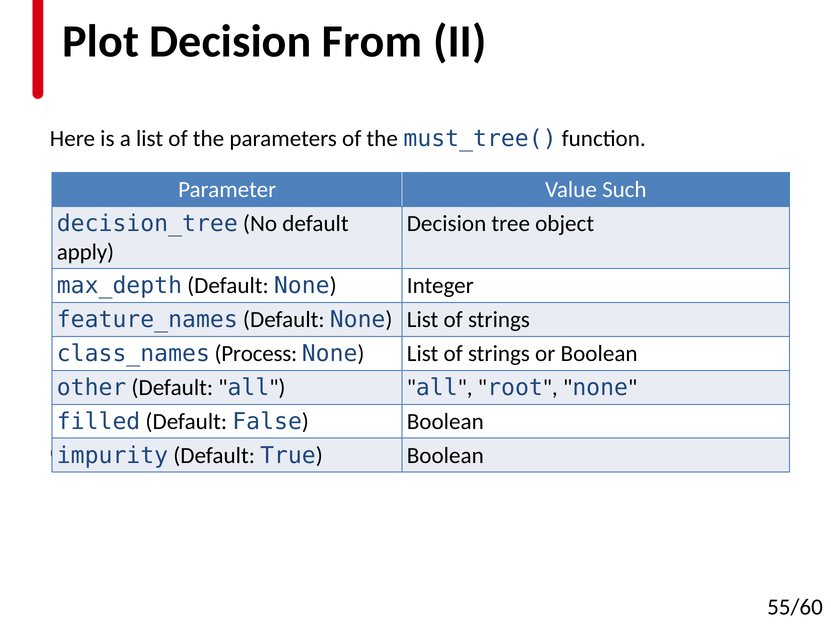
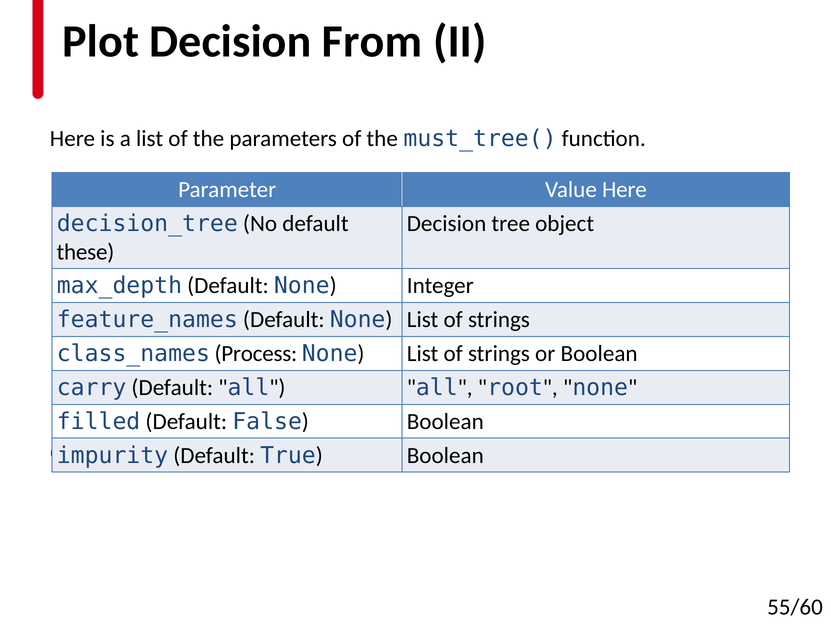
Value Such: Such -> Here
apply: apply -> these
other: other -> carry
